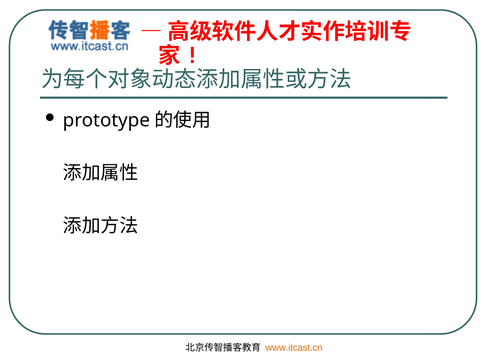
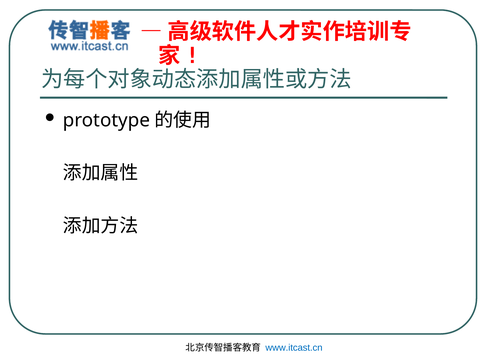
www.itcast.cn colour: orange -> blue
